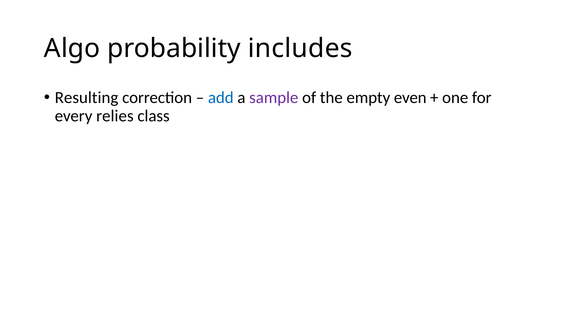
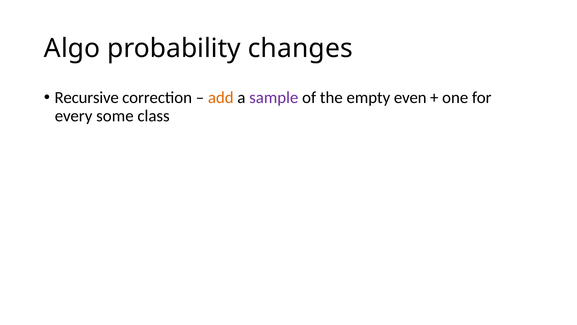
includes: includes -> changes
Resulting: Resulting -> Recursive
add colour: blue -> orange
relies: relies -> some
